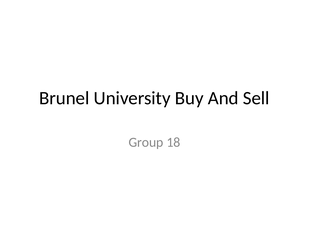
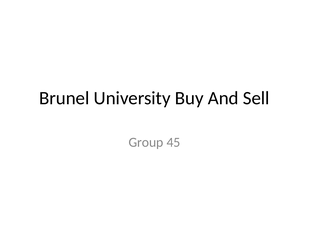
18: 18 -> 45
